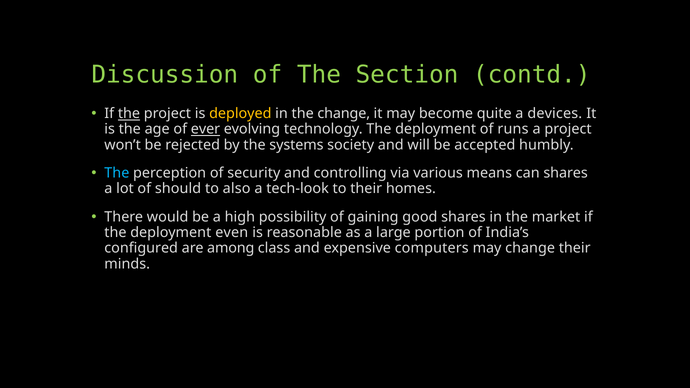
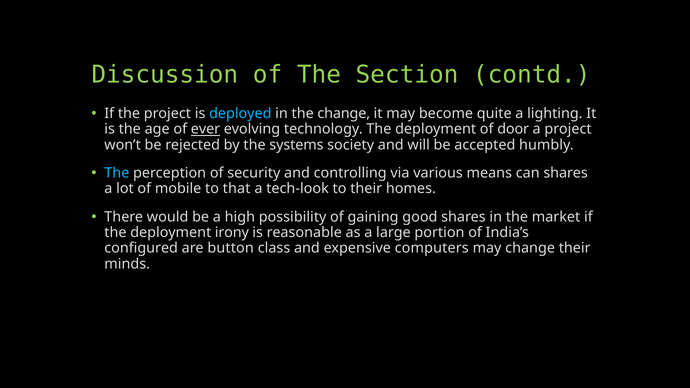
the at (129, 114) underline: present -> none
deployed colour: yellow -> light blue
devices: devices -> lighting
runs: runs -> door
should: should -> mobile
also: also -> that
even: even -> irony
among: among -> button
